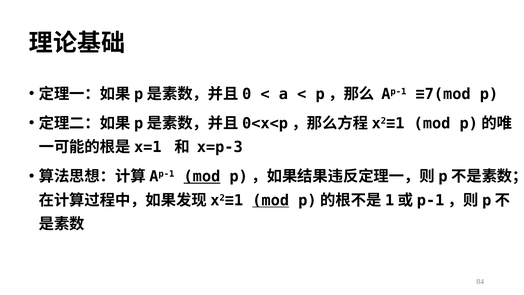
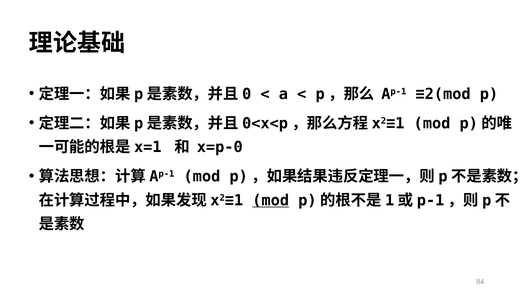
≡7(mod: ≡7(mod -> ≡2(mod
x=p-3: x=p-3 -> x=p-0
mod at (202, 176) underline: present -> none
